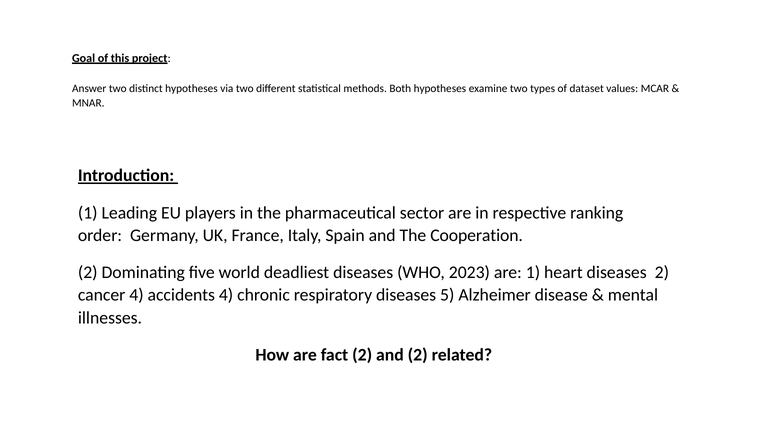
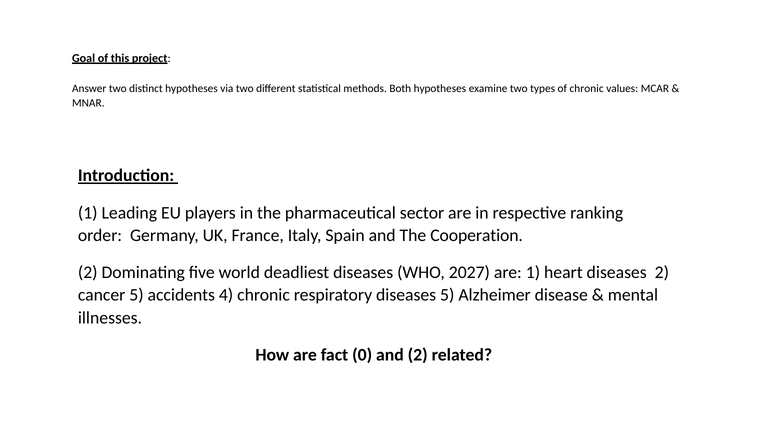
of dataset: dataset -> chronic
2023: 2023 -> 2027
cancer 4: 4 -> 5
fact 2: 2 -> 0
